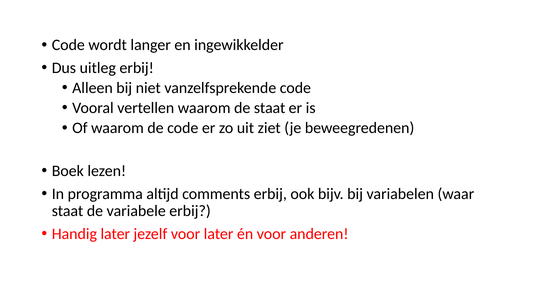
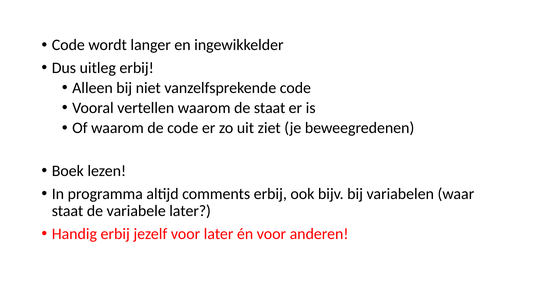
variabele erbij: erbij -> later
Handig later: later -> erbij
